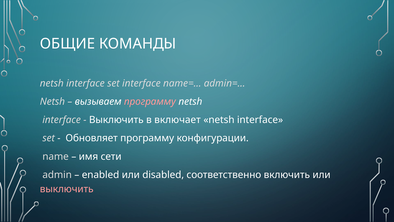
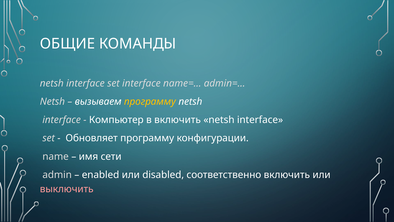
программу at (150, 101) colour: pink -> yellow
Выключить at (116, 120): Выключить -> Компьютер
в включает: включает -> включить
